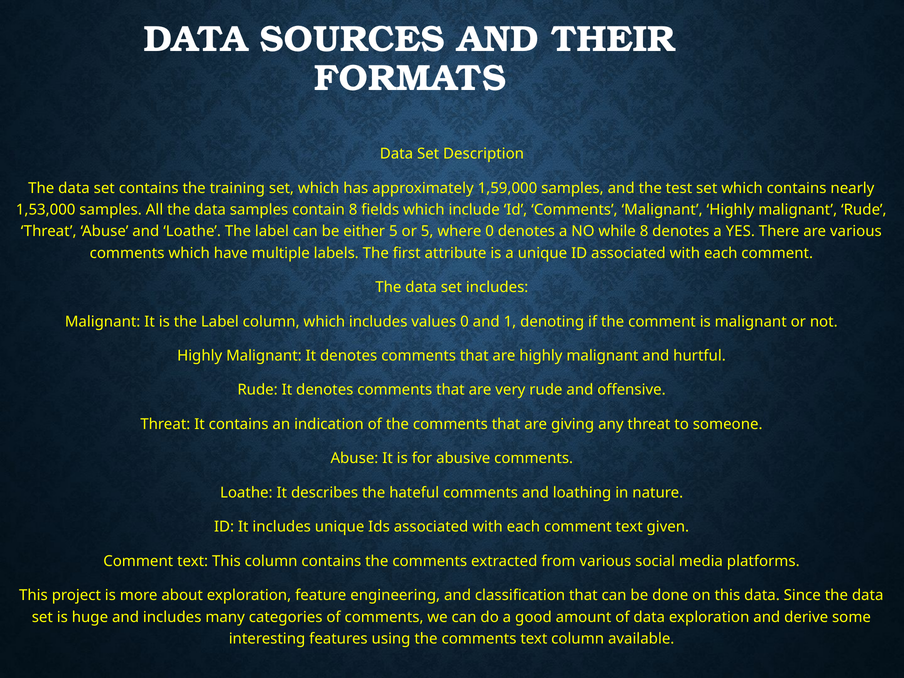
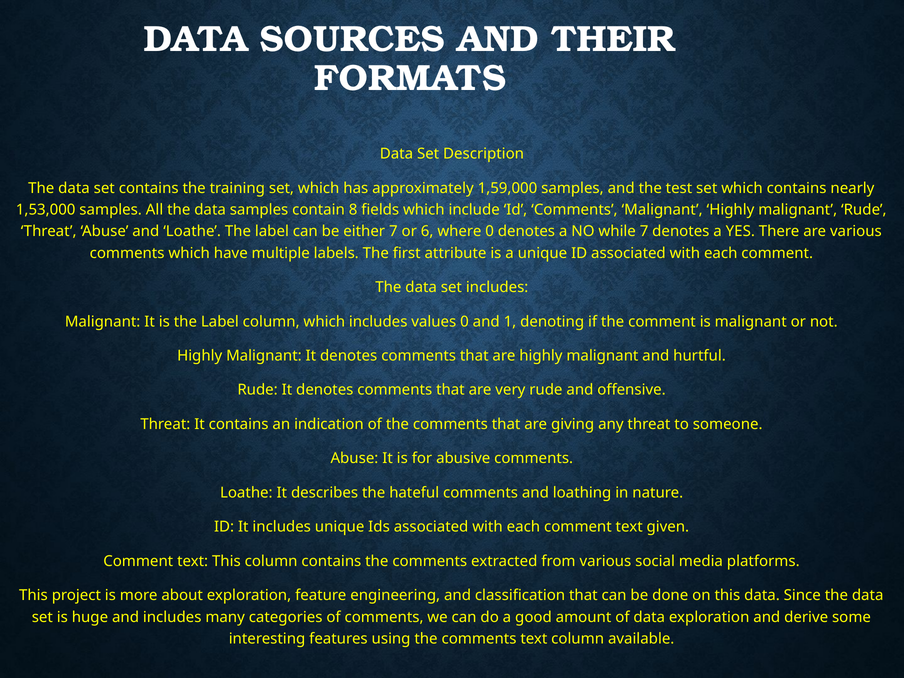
either 5: 5 -> 7
or 5: 5 -> 6
while 8: 8 -> 7
